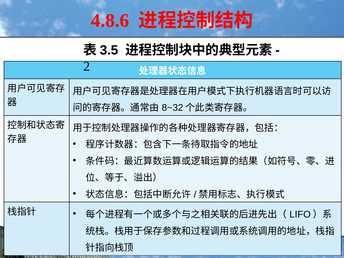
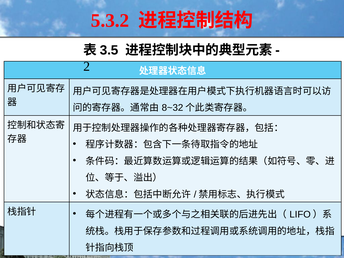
4.8.6: 4.8.6 -> 5.3.2
